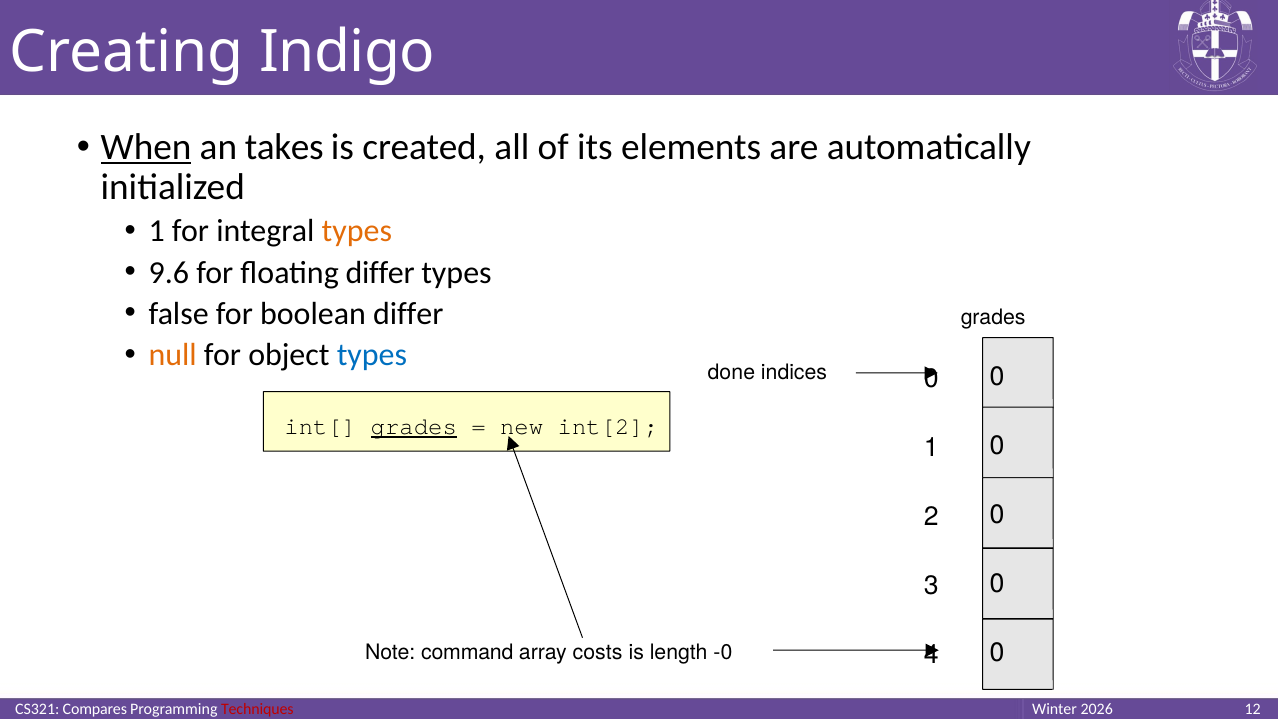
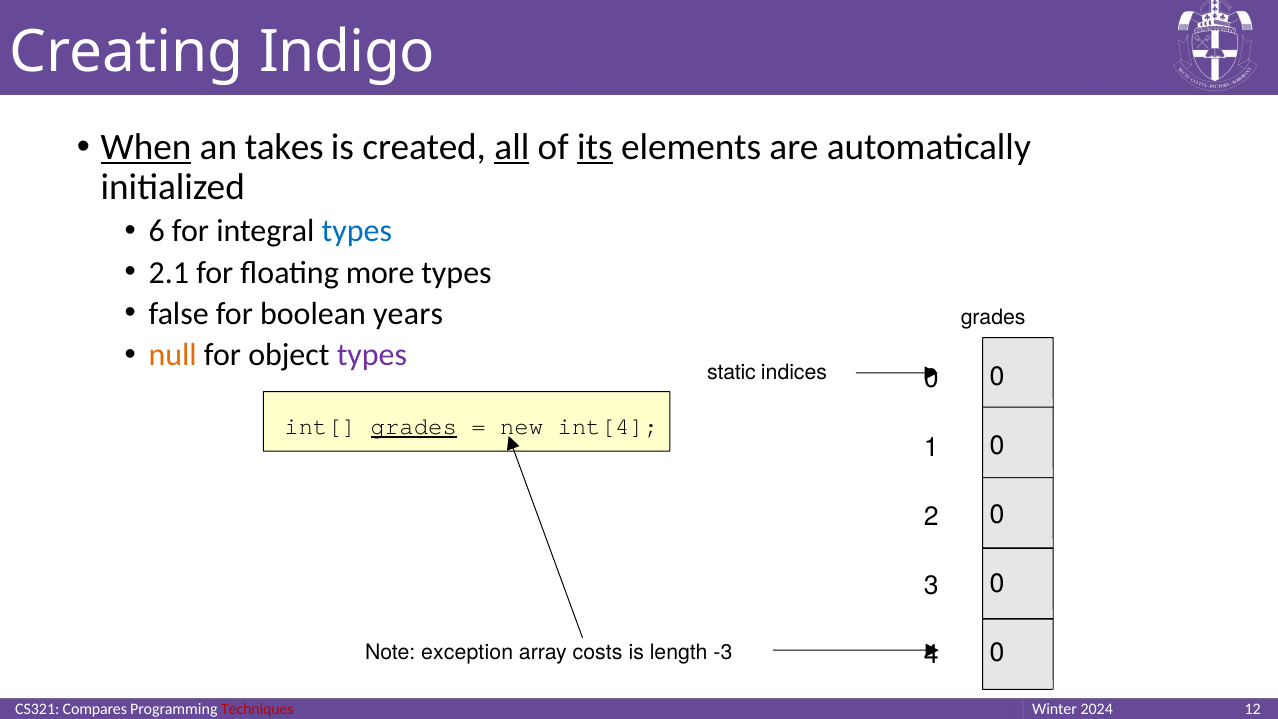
all underline: none -> present
its underline: none -> present
1 at (157, 231): 1 -> 6
types at (357, 231) colour: orange -> blue
9.6: 9.6 -> 2.1
floating differ: differ -> more
boolean differ: differ -> years
types at (372, 355) colour: blue -> purple
done: done -> static
int[2: int[2 -> int[4
command: command -> exception
-0: -0 -> -3
2026: 2026 -> 2024
